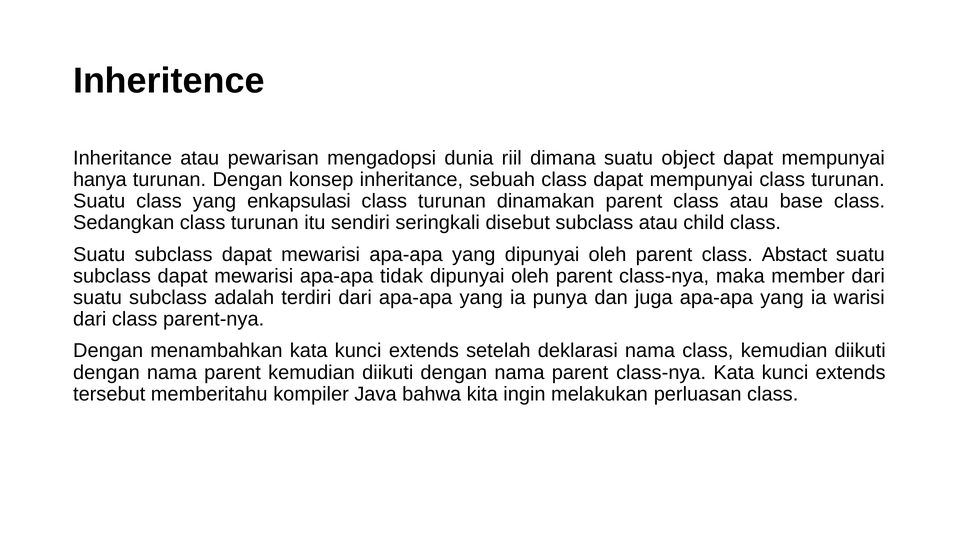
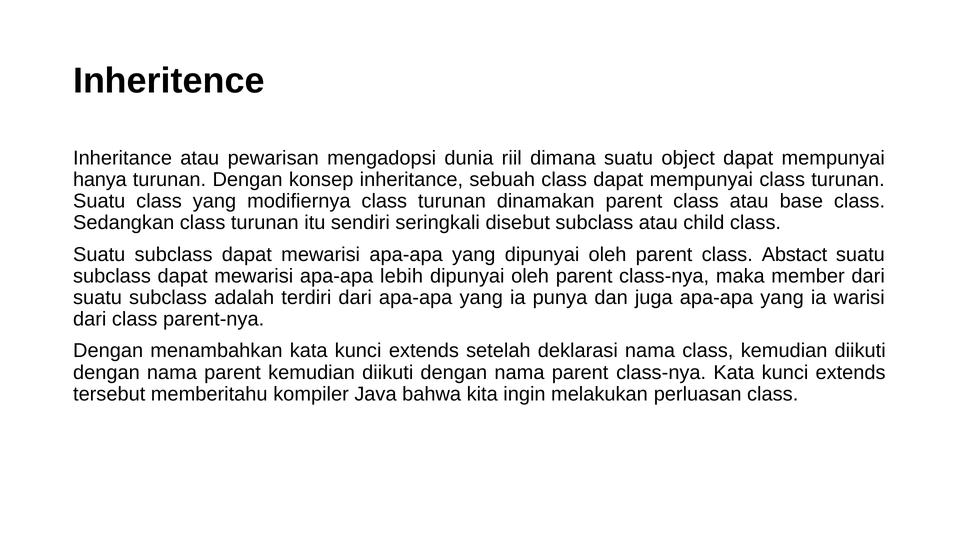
enkapsulasi: enkapsulasi -> modifiernya
tidak: tidak -> lebih
